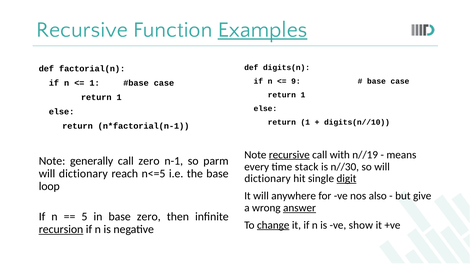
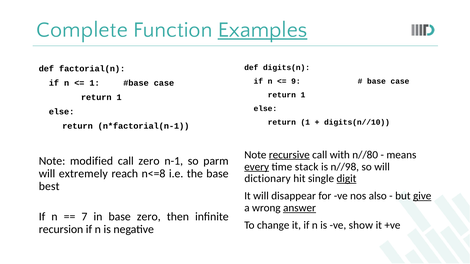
Recursive at (82, 30): Recursive -> Complete
n//19: n//19 -> n//80
generally: generally -> modified
every underline: none -> present
n//30: n//30 -> n//98
dictionary at (83, 174): dictionary -> extremely
n<=5: n<=5 -> n<=8
loop: loop -> best
anywhere: anywhere -> disappear
give underline: none -> present
5: 5 -> 7
change underline: present -> none
recursion underline: present -> none
